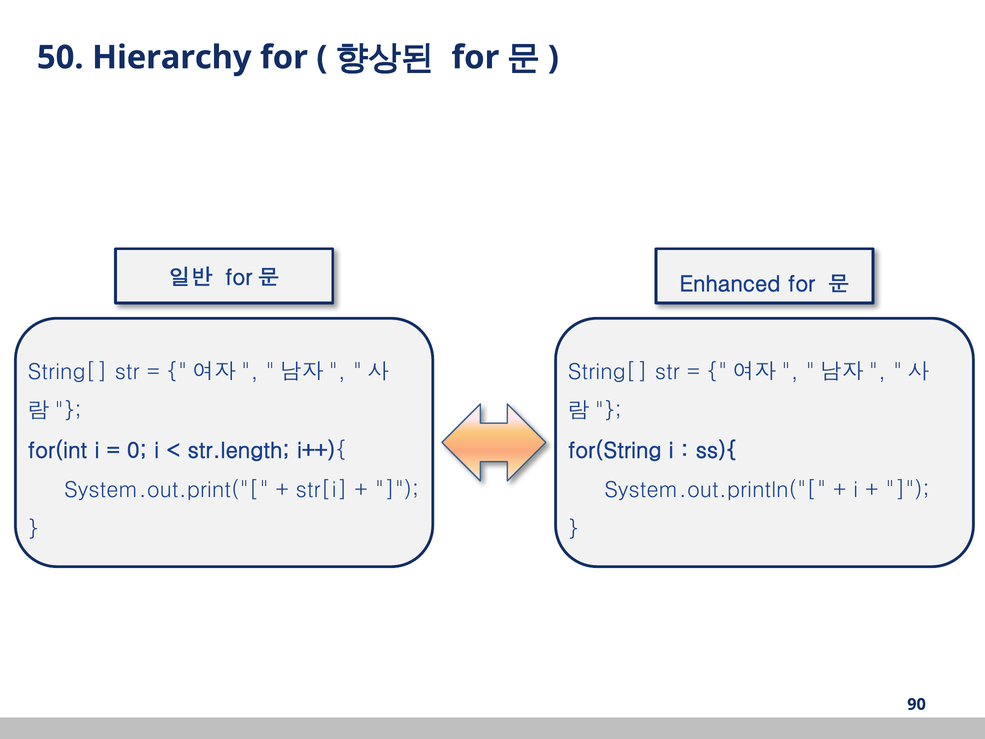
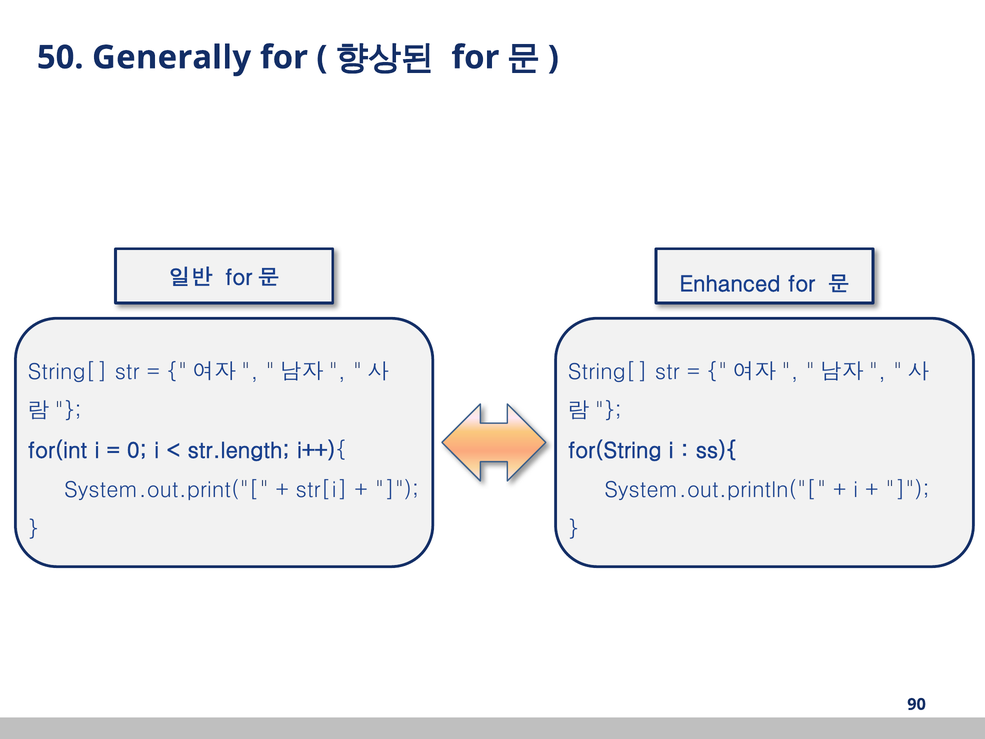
Hierarchy: Hierarchy -> Generally
